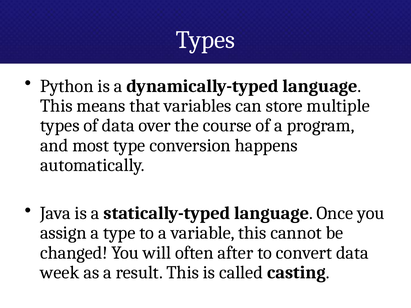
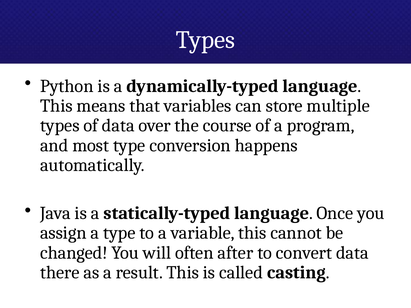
week: week -> there
